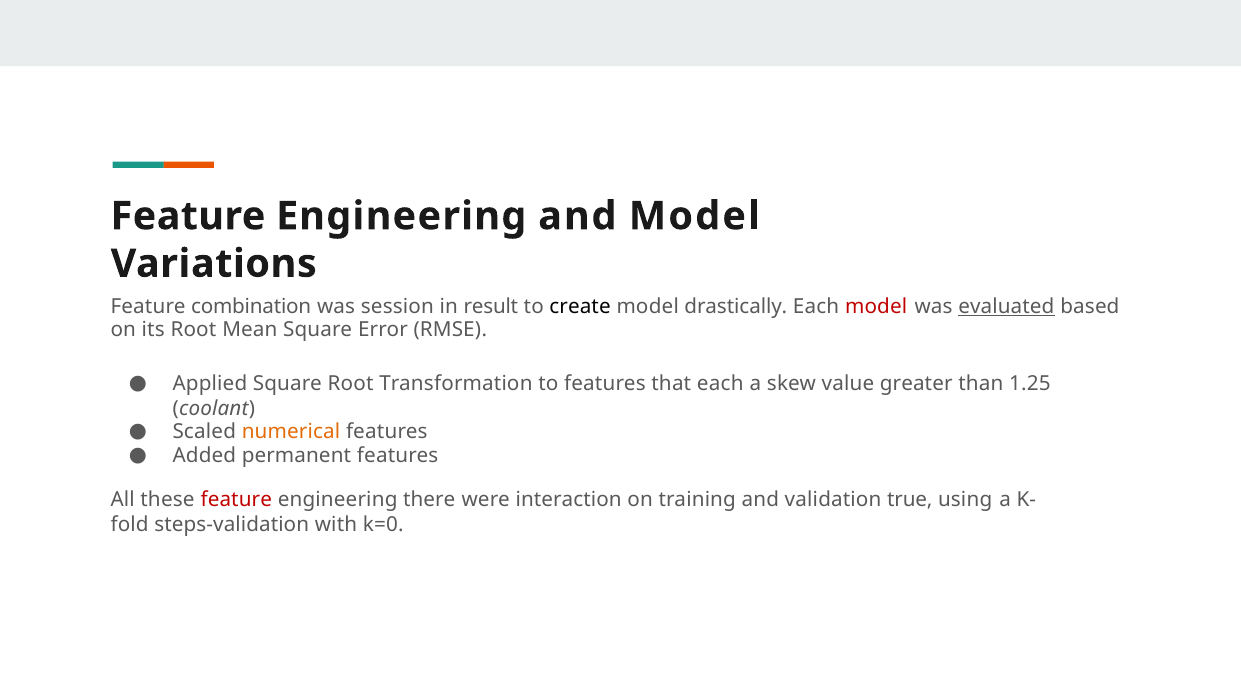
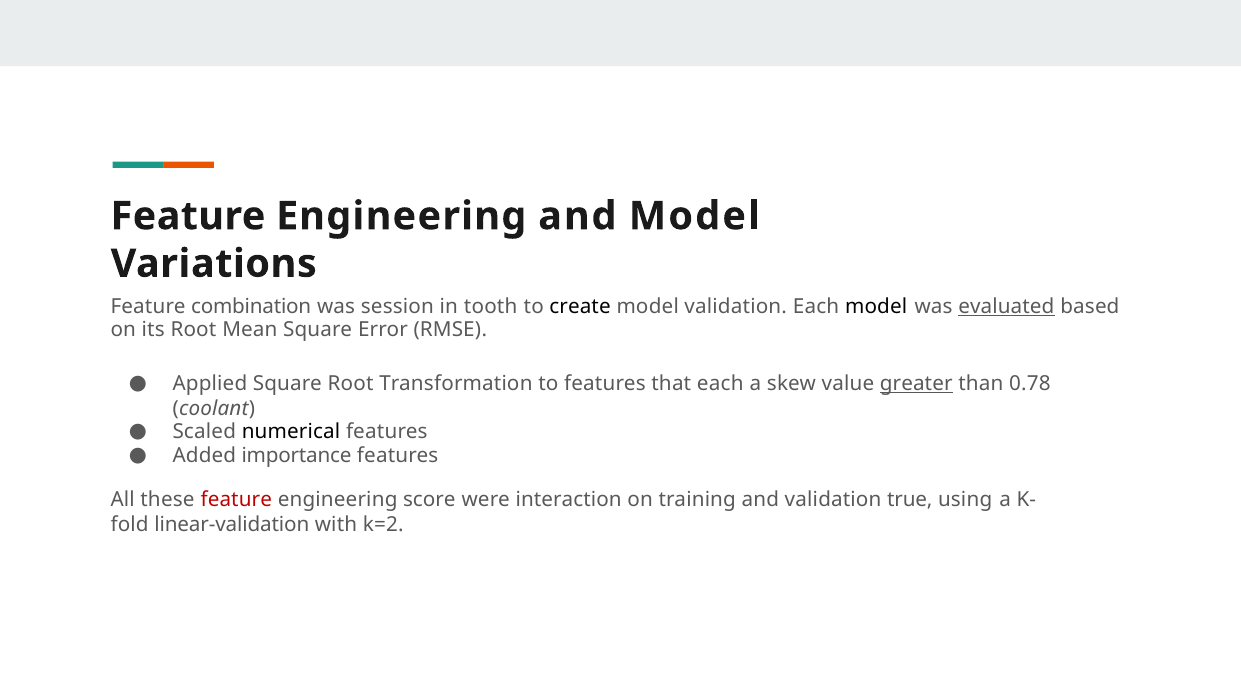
result: result -> tooth
model drastically: drastically -> validation
model at (876, 306) colour: red -> black
greater underline: none -> present
1.25: 1.25 -> 0.78
numerical colour: orange -> black
permanent: permanent -> importance
there: there -> score
steps-validation: steps-validation -> linear-validation
k=0: k=0 -> k=2
